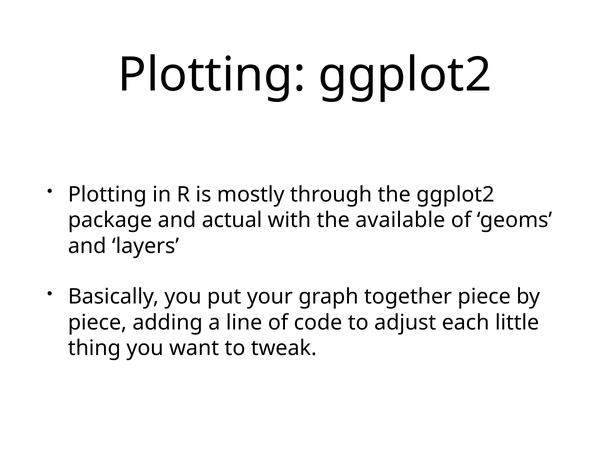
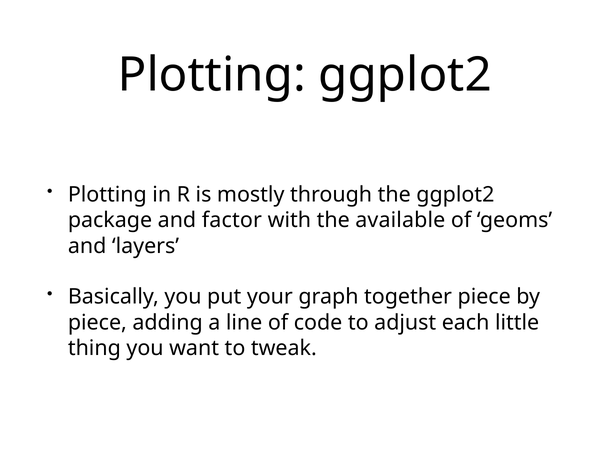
actual: actual -> factor
